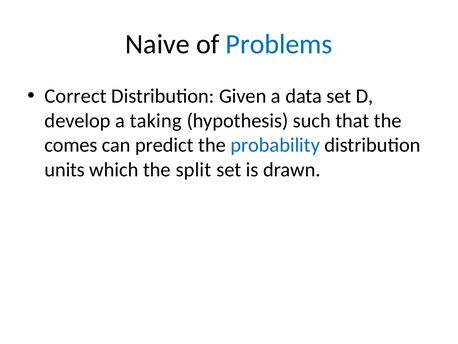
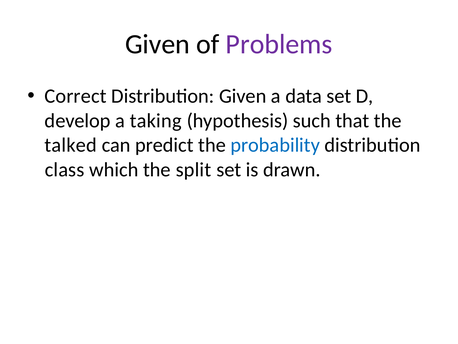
Naive at (157, 44): Naive -> Given
Problems colour: blue -> purple
comes: comes -> talked
units: units -> class
